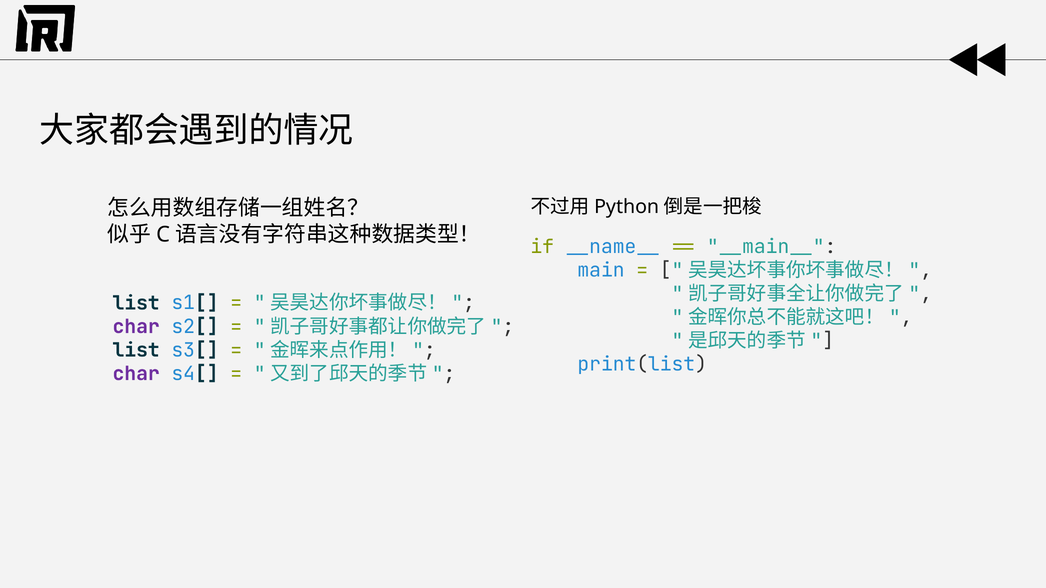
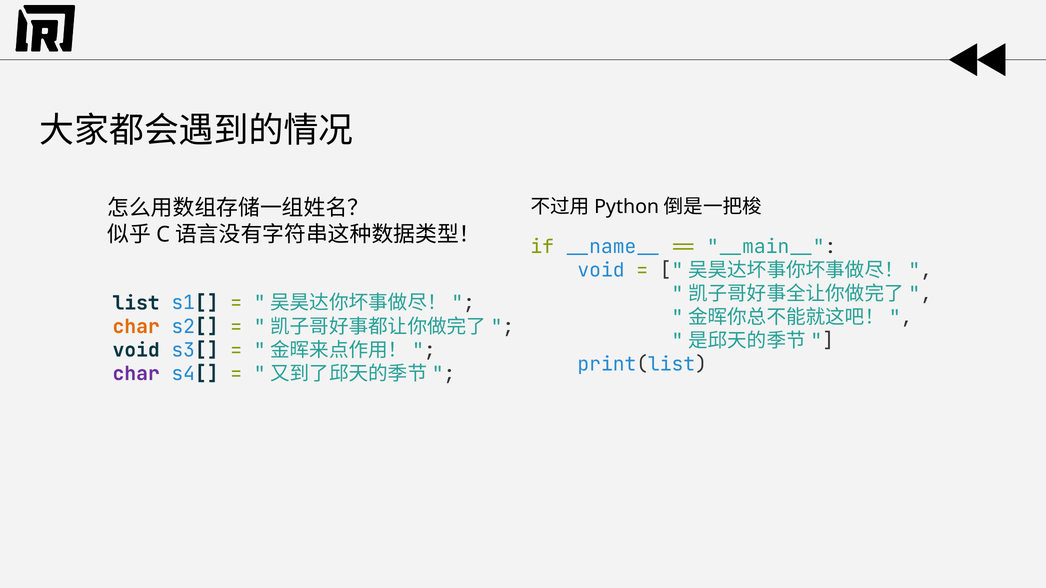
main at (601, 271): main -> void
char at (136, 327) colour: purple -> orange
list at (136, 350): list -> void
